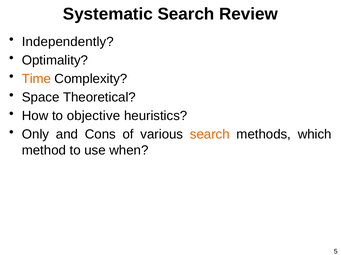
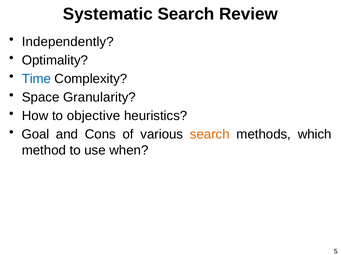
Time colour: orange -> blue
Theoretical: Theoretical -> Granularity
Only: Only -> Goal
